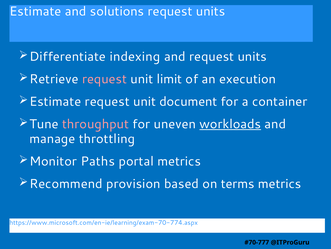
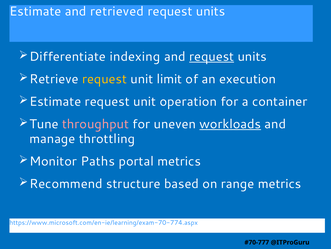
solutions: solutions -> retrieved
request at (212, 56) underline: none -> present
request at (104, 79) colour: pink -> yellow
document: document -> operation
provision: provision -> structure
terms: terms -> range
